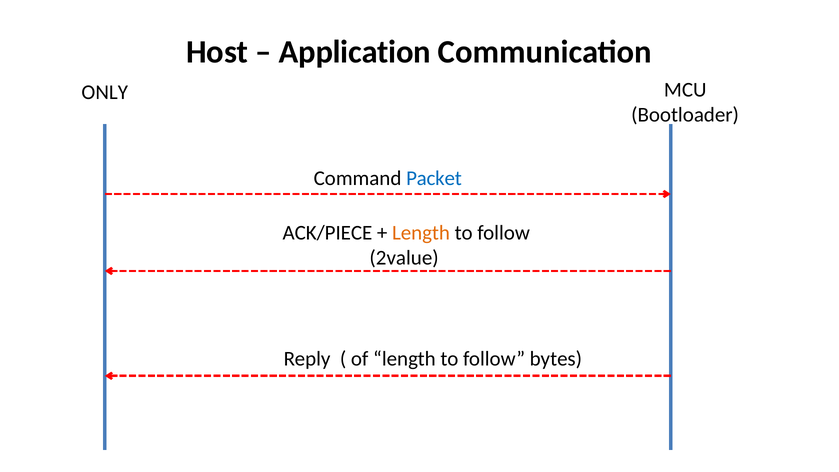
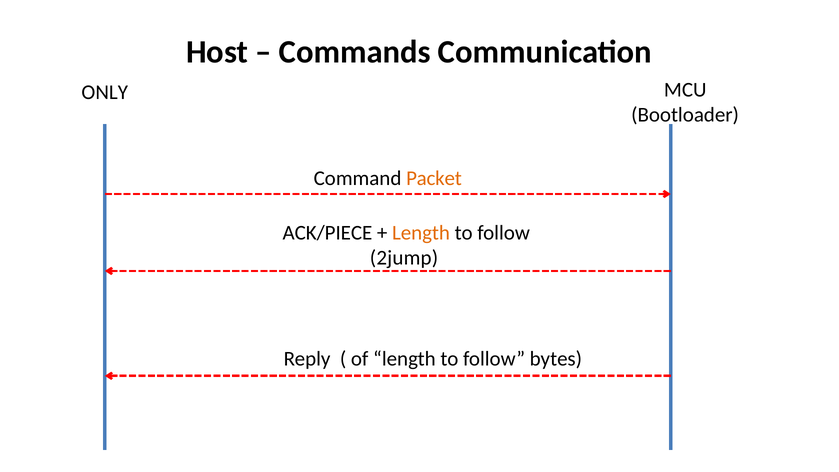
Application: Application -> Commands
Packet colour: blue -> orange
2value: 2value -> 2jump
